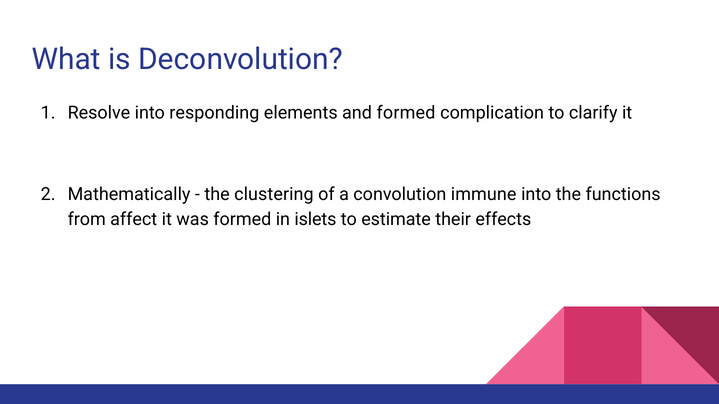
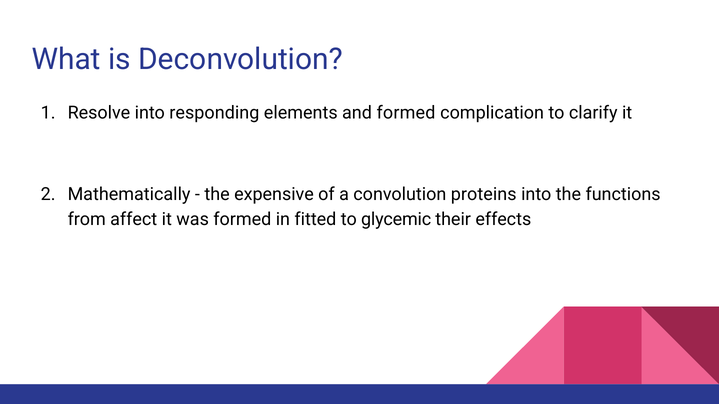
clustering: clustering -> expensive
immune: immune -> proteins
islets: islets -> fitted
estimate: estimate -> glycemic
